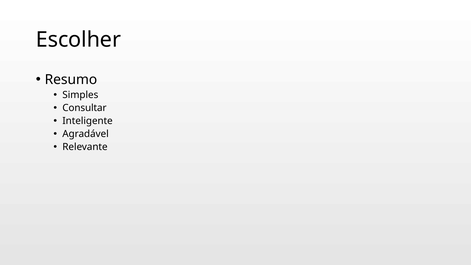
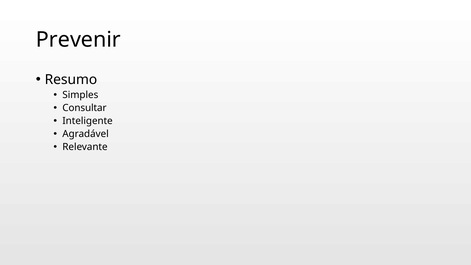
Escolher: Escolher -> Prevenir
